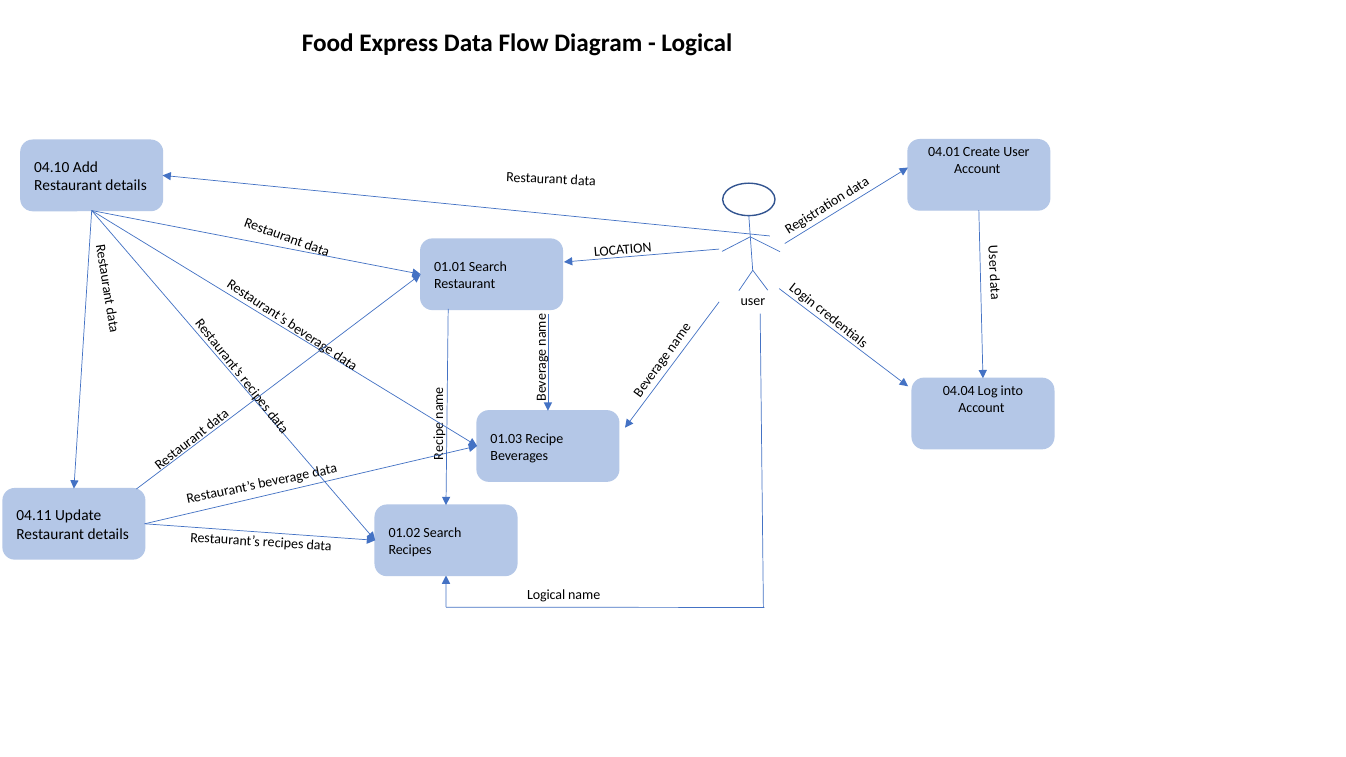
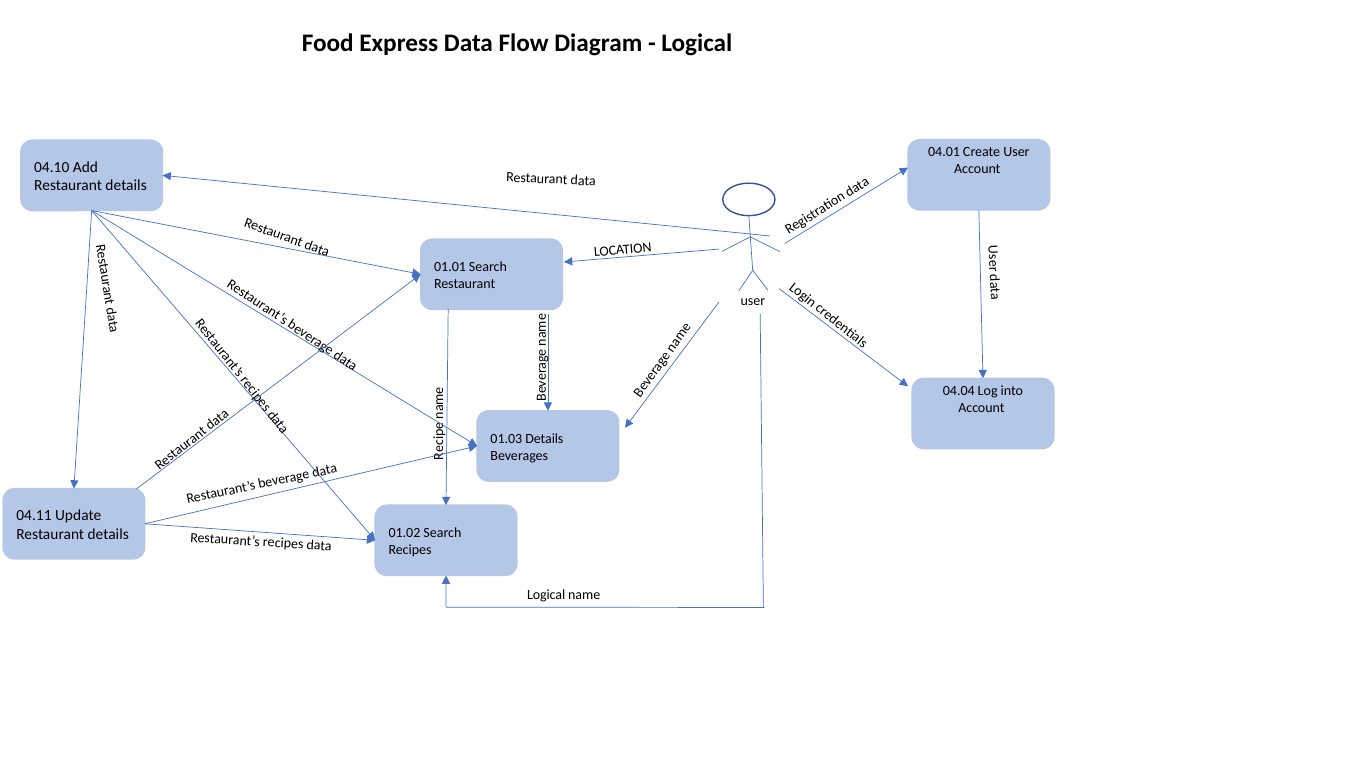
01.03 Recipe: Recipe -> Details
